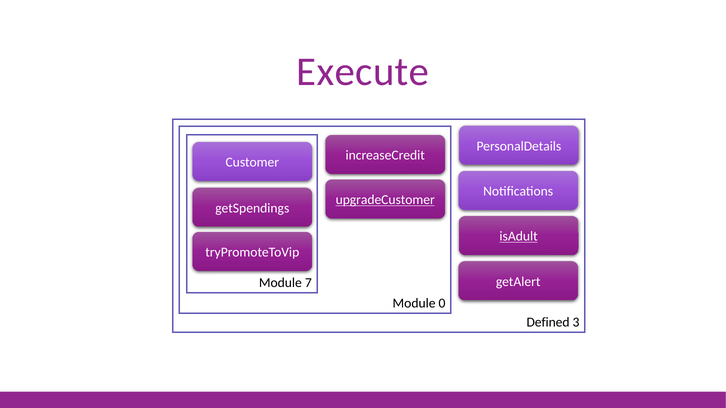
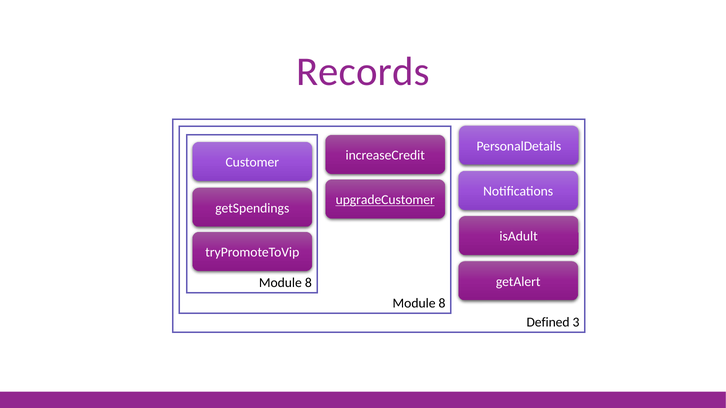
Execute: Execute -> Records
isAdult underline: present -> none
7 at (308, 283): 7 -> 8
0 at (442, 304): 0 -> 8
